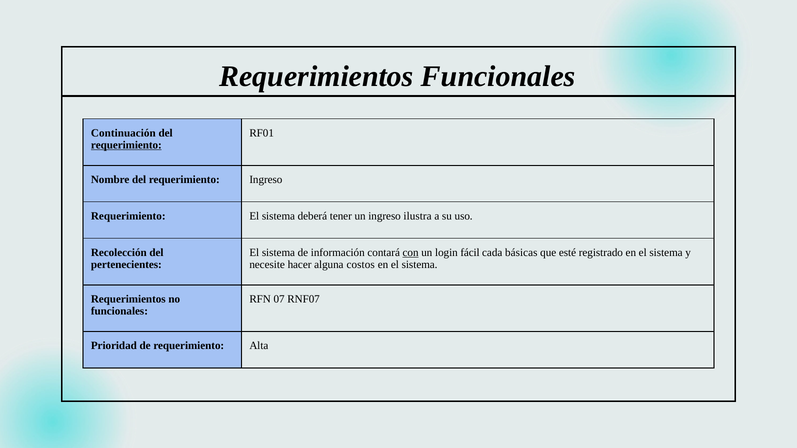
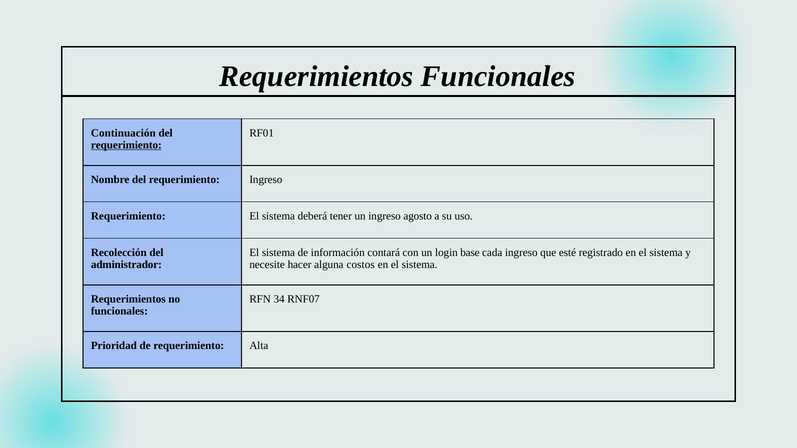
ilustra: ilustra -> agosto
con underline: present -> none
fácil: fácil -> base
cada básicas: básicas -> ingreso
pertenecientes: pertenecientes -> administrador
07: 07 -> 34
